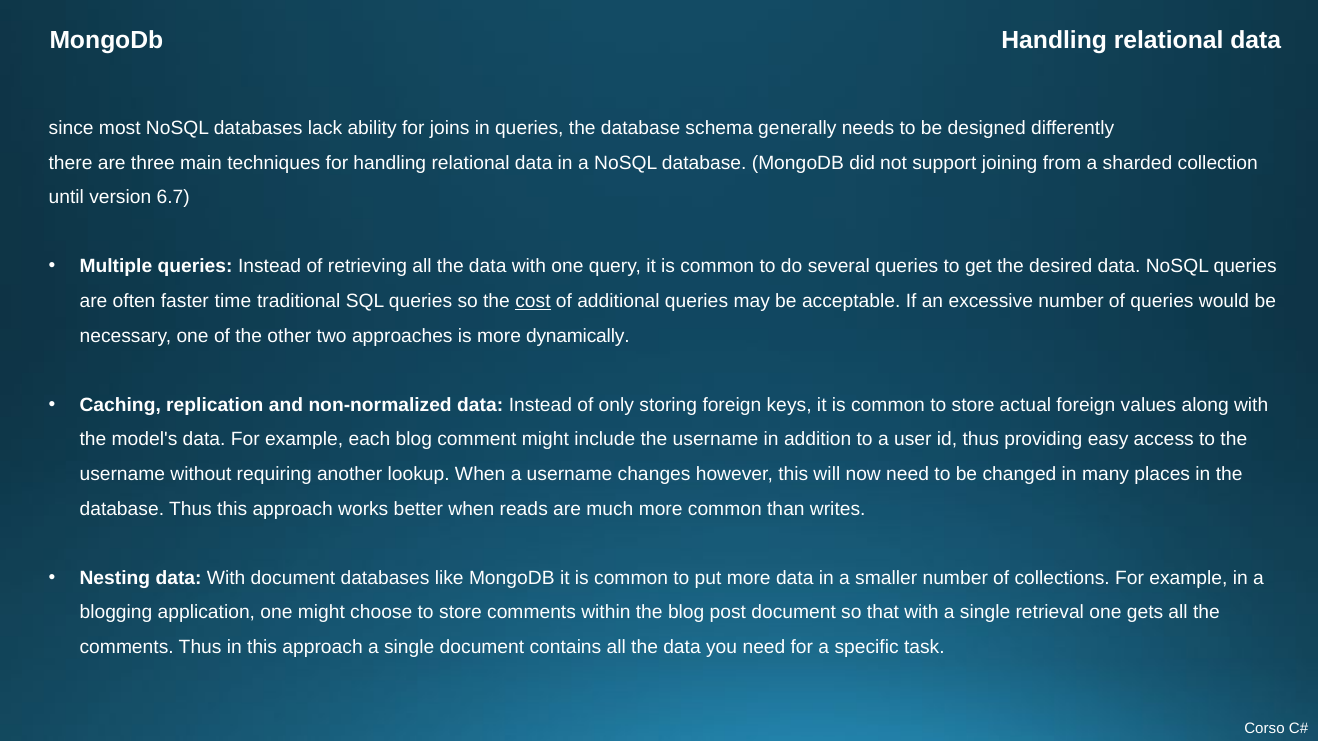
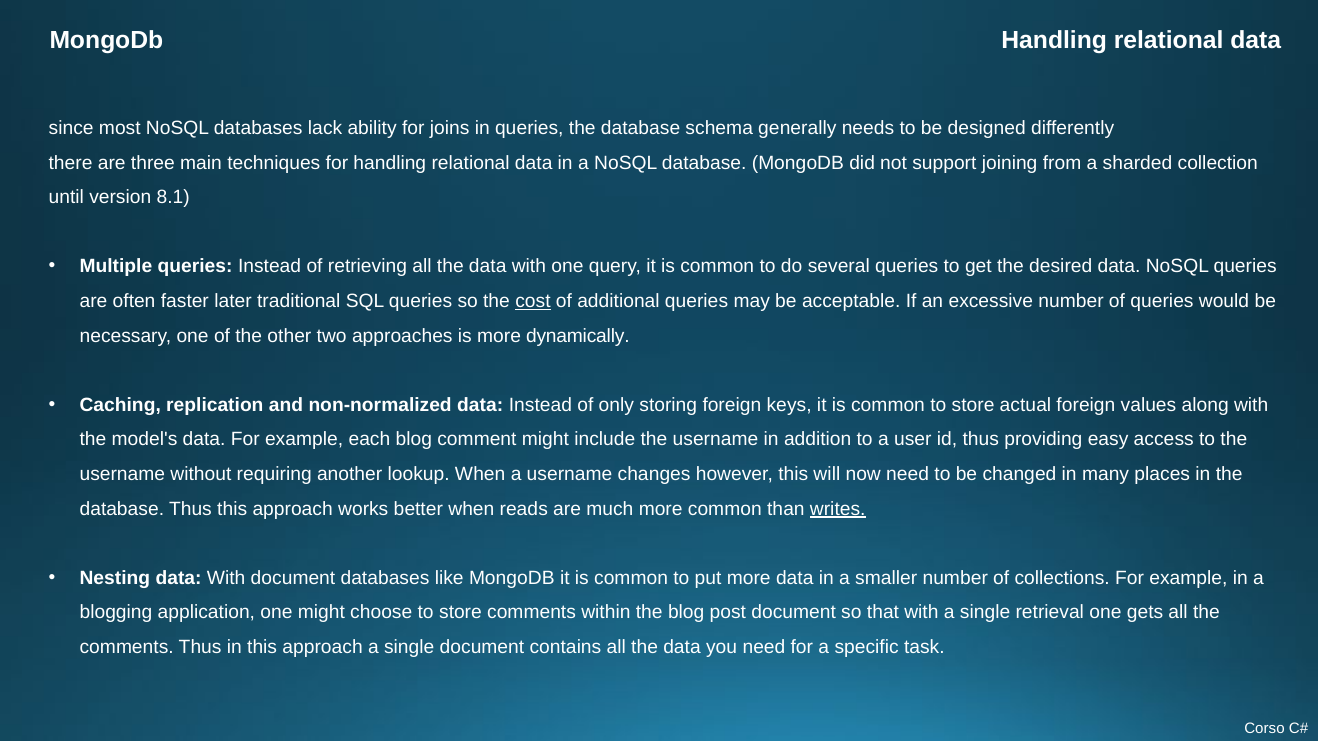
6.7: 6.7 -> 8.1
time: time -> later
writes underline: none -> present
